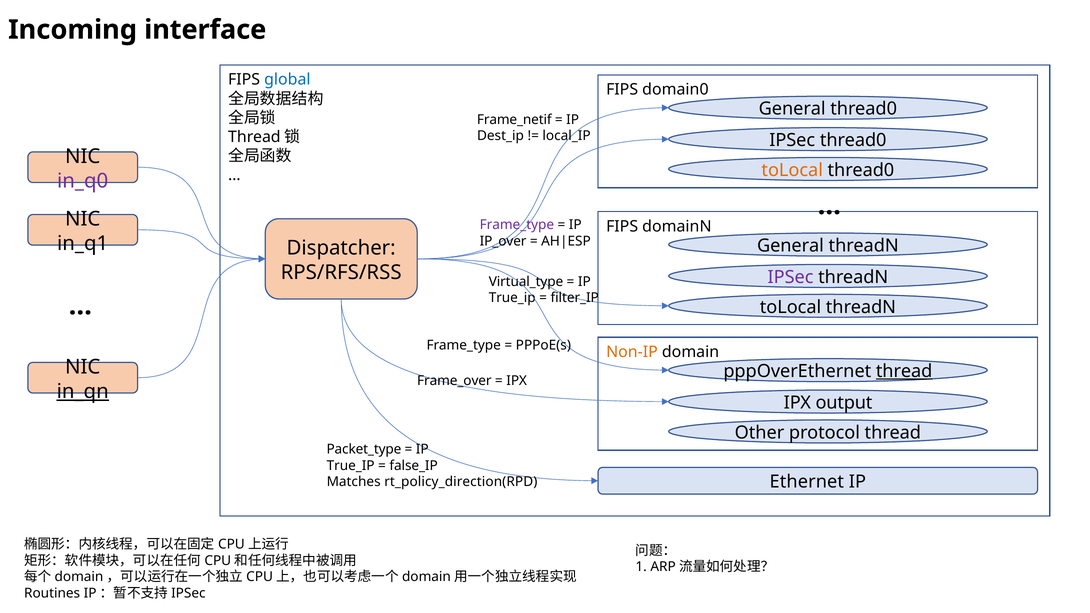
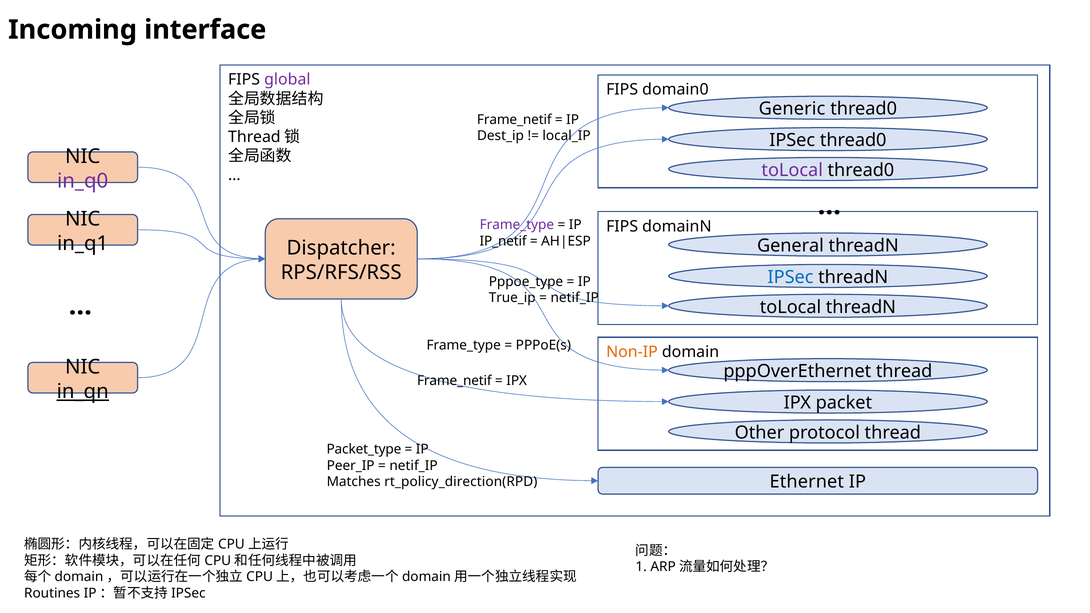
global colour: blue -> purple
General at (792, 109): General -> Generic
toLocal at (792, 170) colour: orange -> purple
IP_over: IP_over -> IP_netif
IPSec at (791, 277) colour: purple -> blue
Virtual_type: Virtual_type -> Pppoe_type
filter_IP at (575, 298): filter_IP -> netif_IP
thread at (904, 371) underline: present -> none
Frame_over at (454, 381): Frame_over -> Frame_netif
output: output -> packet
True_IP at (351, 466): True_IP -> Peer_IP
false_IP at (414, 466): false_IP -> netif_IP
